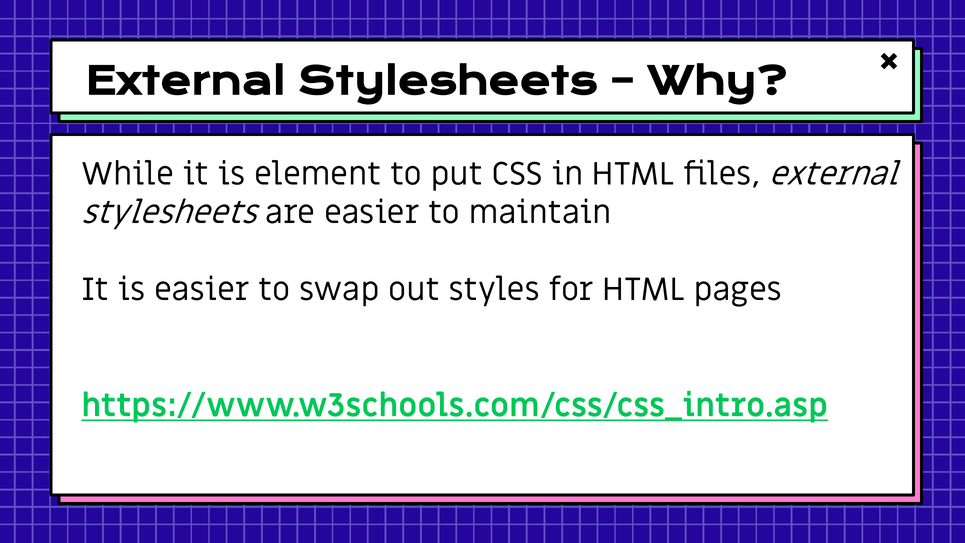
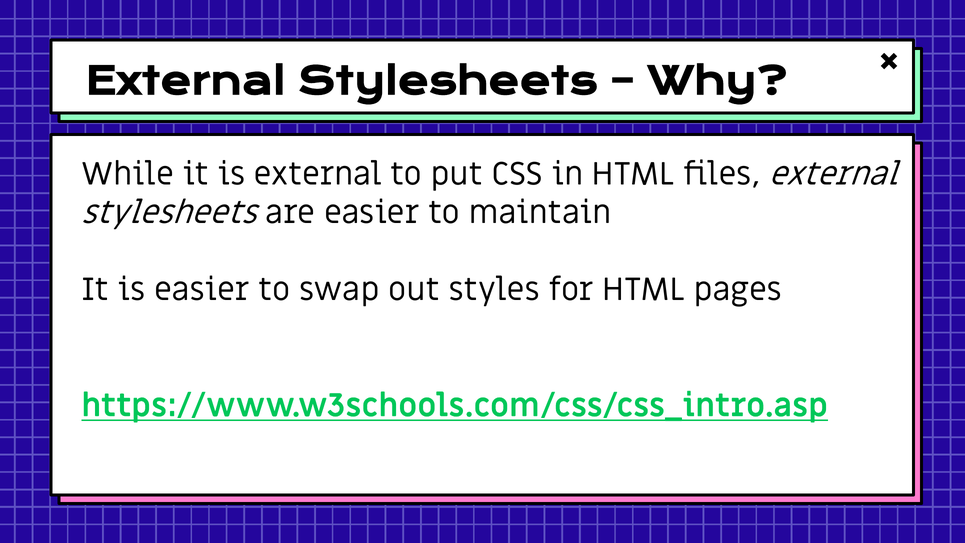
is element: element -> external
